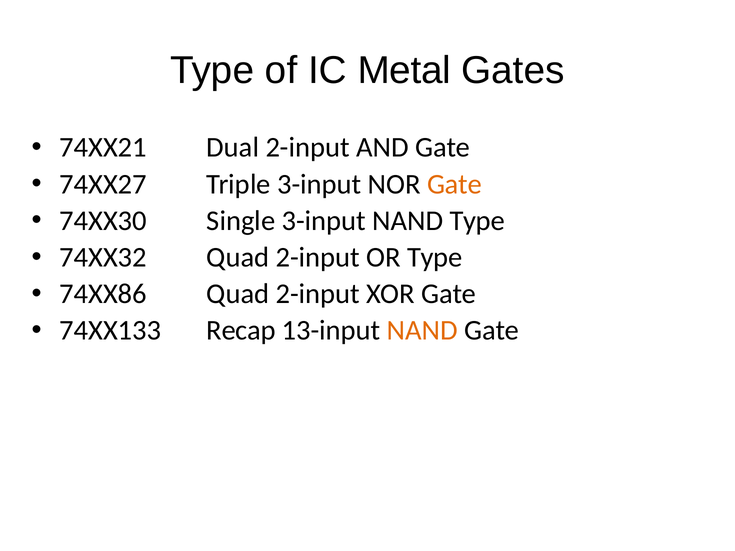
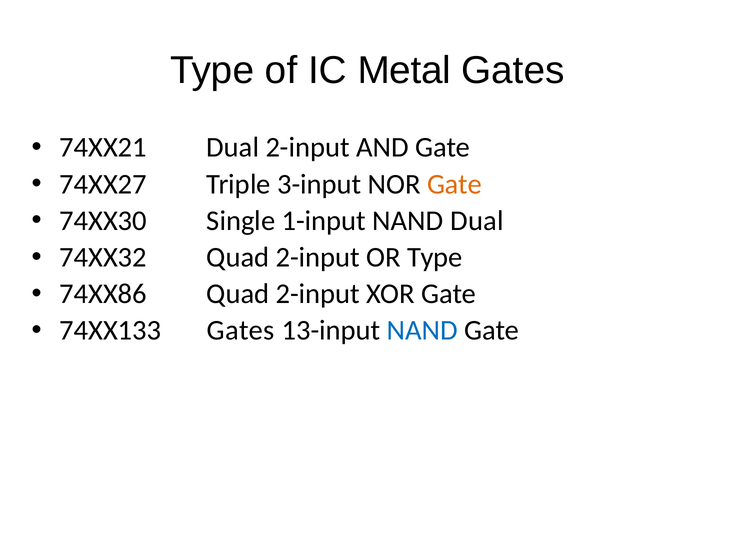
Single 3-input: 3-input -> 1-input
NAND Type: Type -> Dual
74XX133 Recap: Recap -> Gates
NAND at (422, 331) colour: orange -> blue
